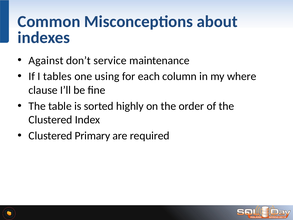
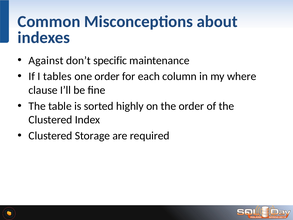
service: service -> specific
one using: using -> order
Primary: Primary -> Storage
